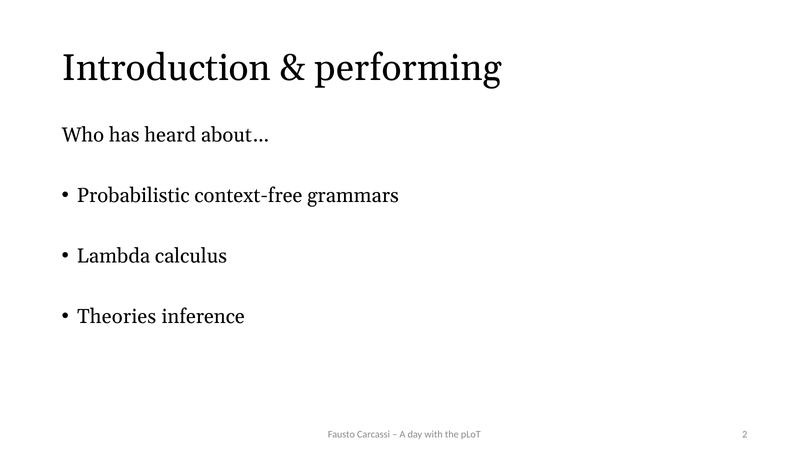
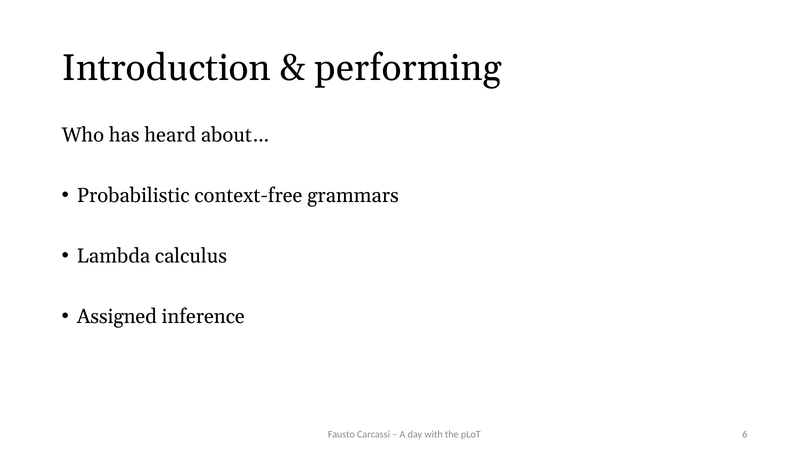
Theories: Theories -> Assigned
2: 2 -> 6
